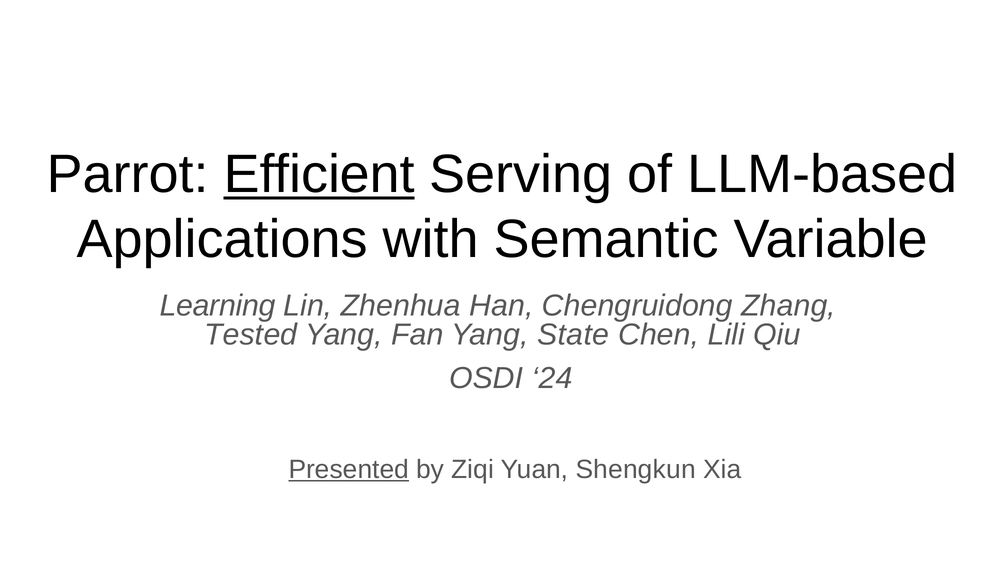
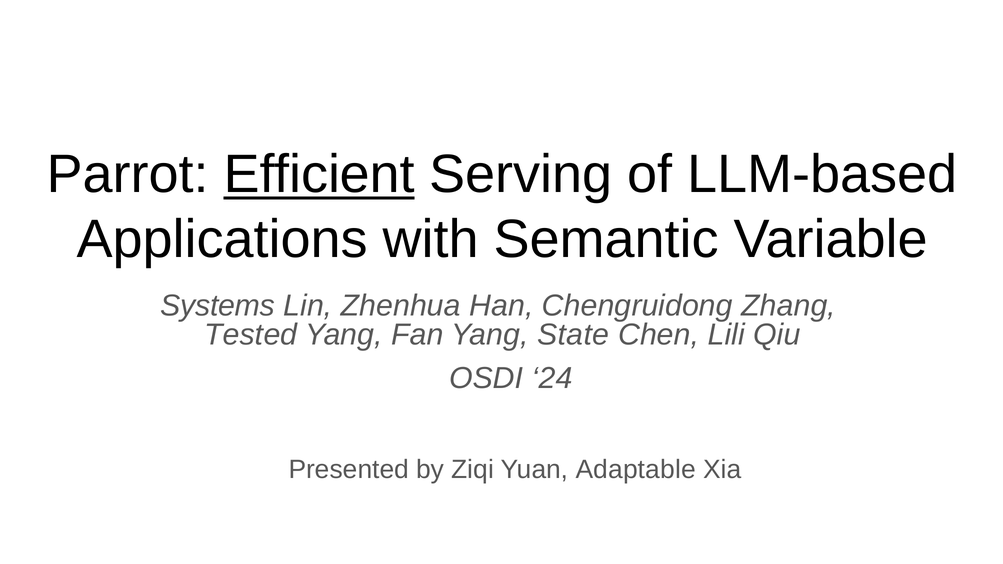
Learning: Learning -> Systems
Presented underline: present -> none
Shengkun: Shengkun -> Adaptable
